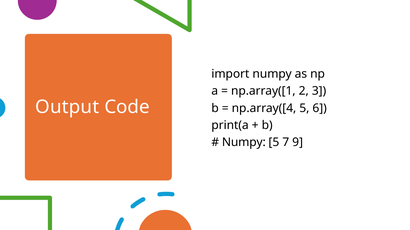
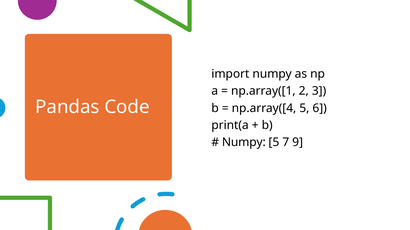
Output: Output -> Pandas
